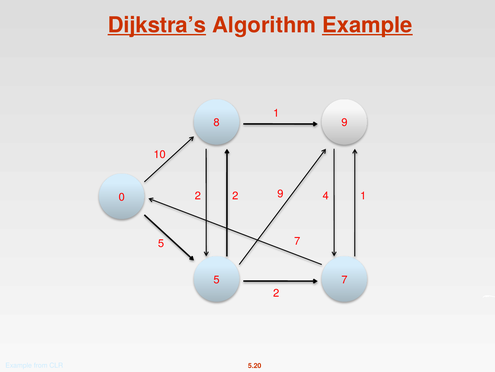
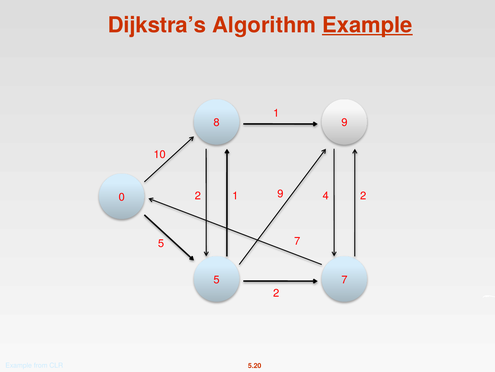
Dijkstra’s underline: present -> none
2 at (235, 195): 2 -> 1
4 1: 1 -> 2
